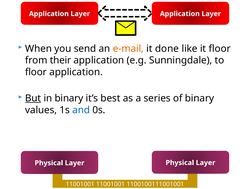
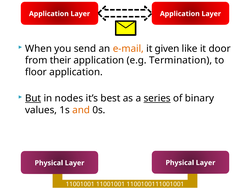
done: done -> given
it floor: floor -> door
Sunningdale: Sunningdale -> Termination
in binary: binary -> nodes
series underline: none -> present
and colour: blue -> orange
